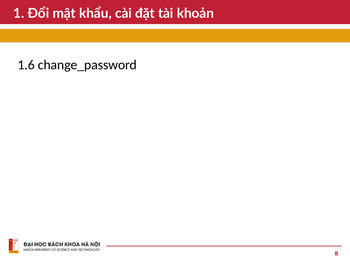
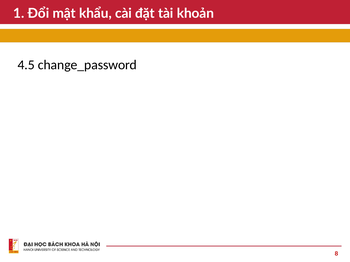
1.6: 1.6 -> 4.5
